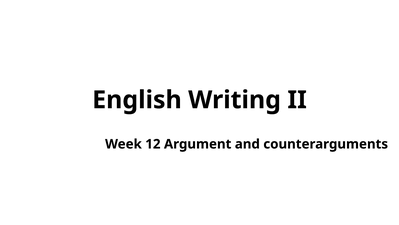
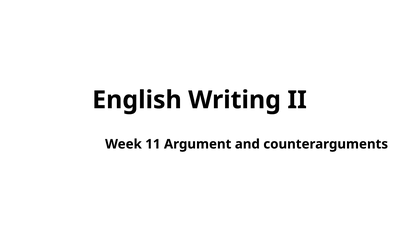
12: 12 -> 11
